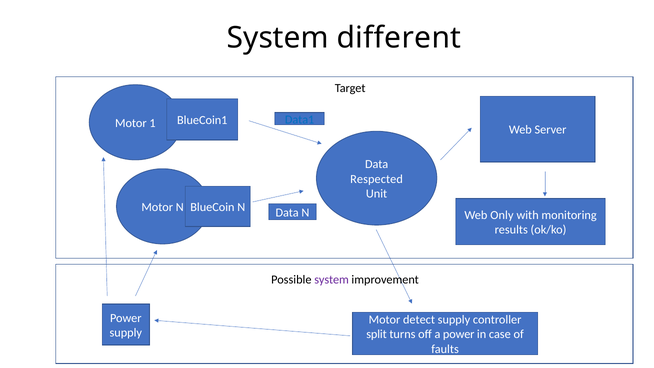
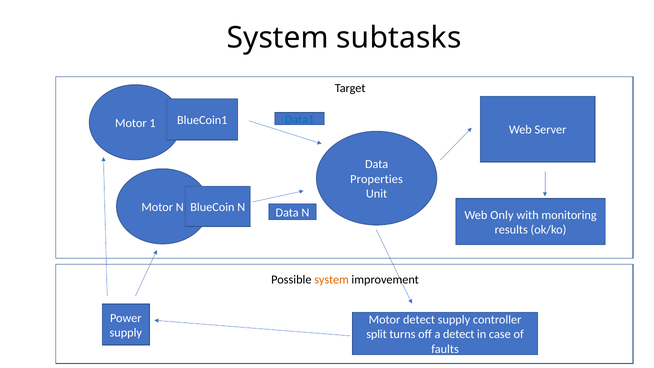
different: different -> subtasks
Respected: Respected -> Properties
system at (332, 280) colour: purple -> orange
a power: power -> detect
